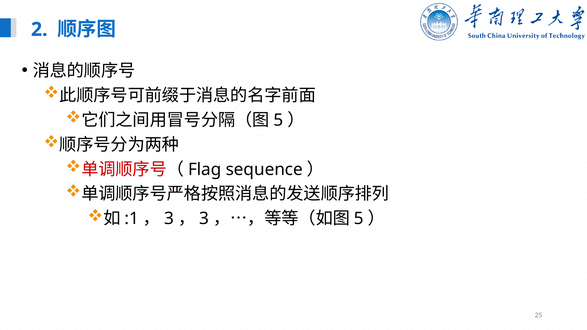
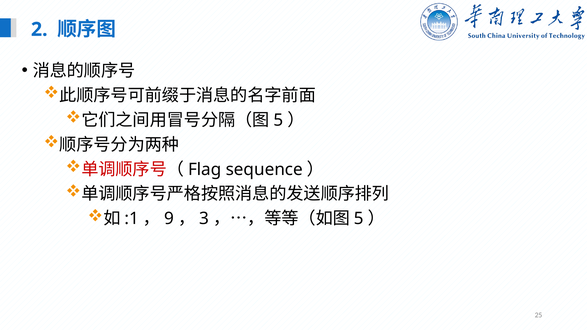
3 at (169, 219): 3 -> 9
